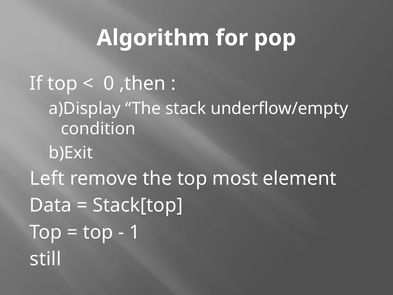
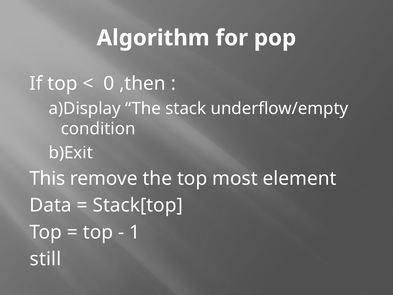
Left: Left -> This
